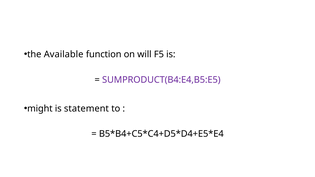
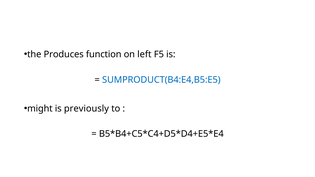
Available: Available -> Produces
will: will -> left
SUMPRODUCT(B4:E4,B5:E5 colour: purple -> blue
statement: statement -> previously
